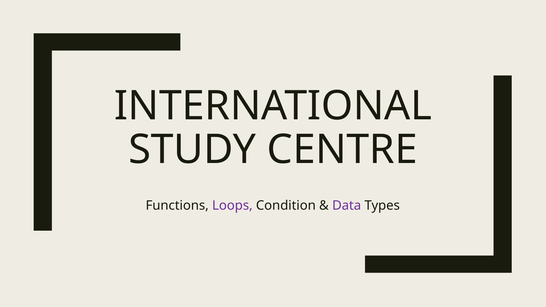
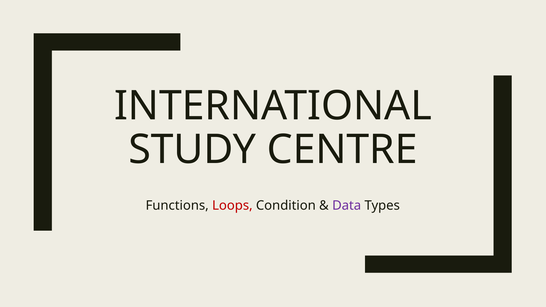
Loops colour: purple -> red
